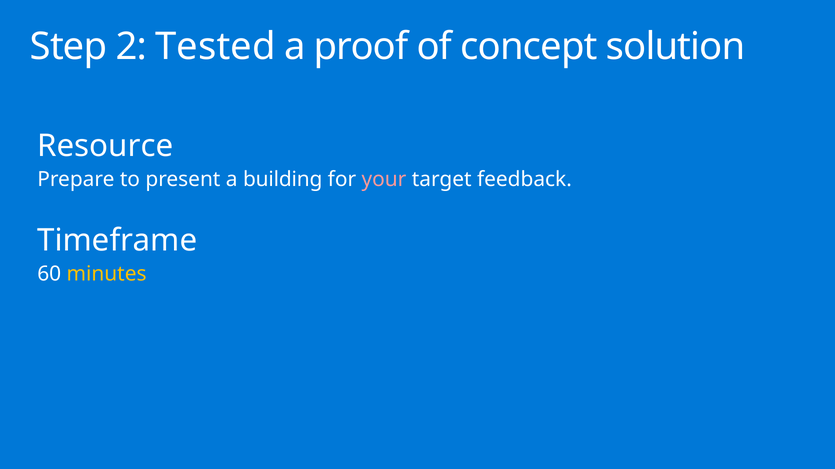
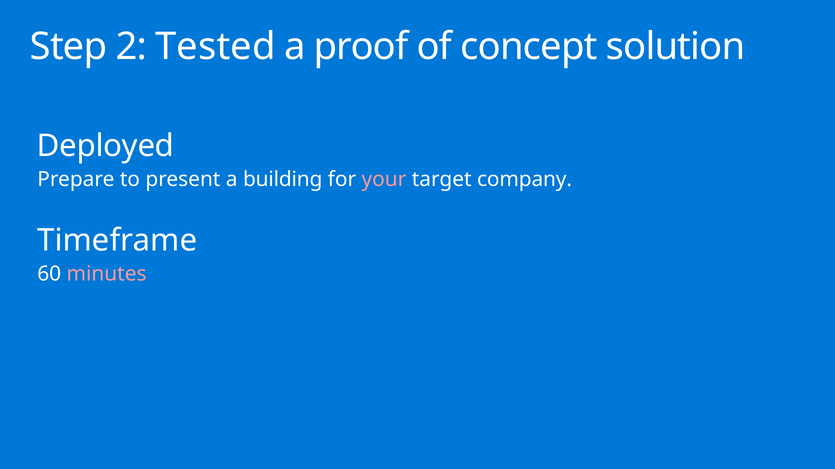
Resource: Resource -> Deployed
feedback: feedback -> company
minutes colour: yellow -> pink
